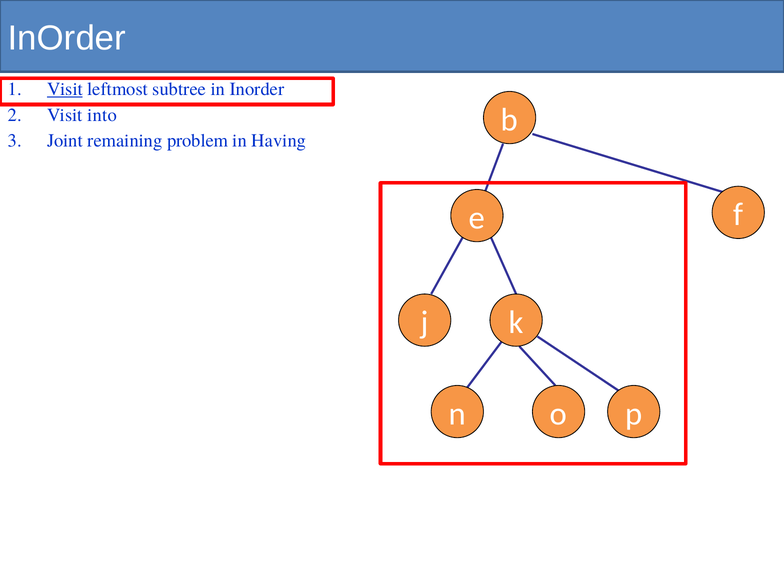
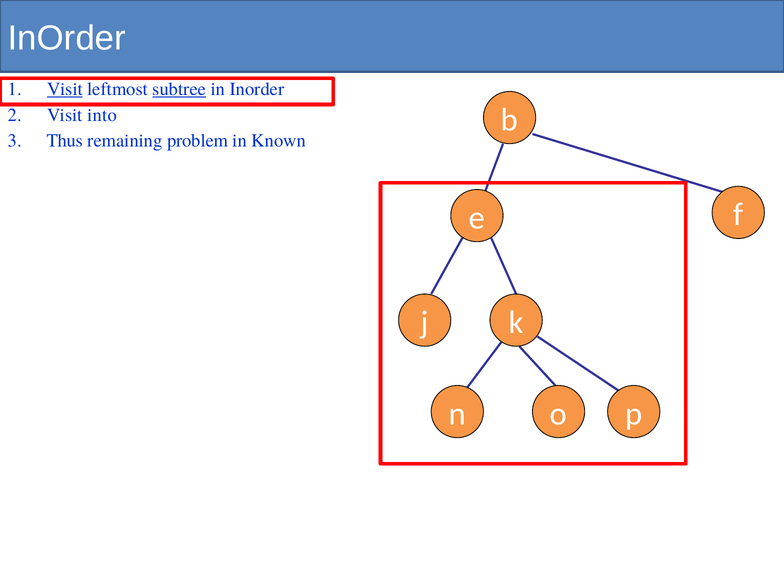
subtree underline: none -> present
Joint: Joint -> Thus
Having: Having -> Known
